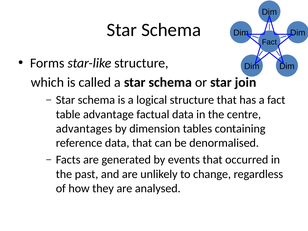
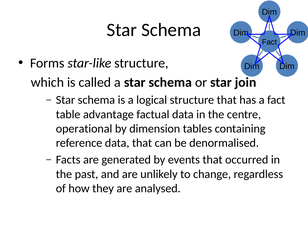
advantages: advantages -> operational
